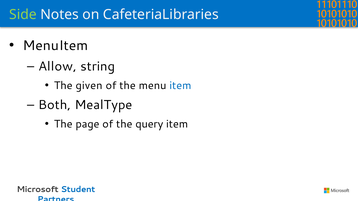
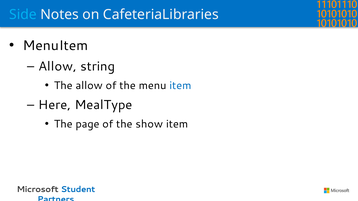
Side colour: light green -> light blue
The given: given -> allow
Both: Both -> Here
query: query -> show
